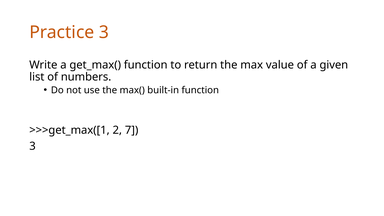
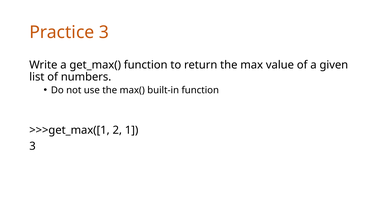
7: 7 -> 1
